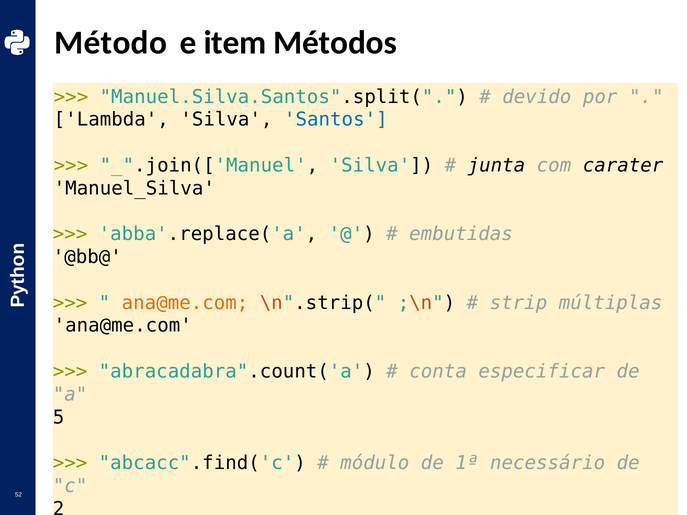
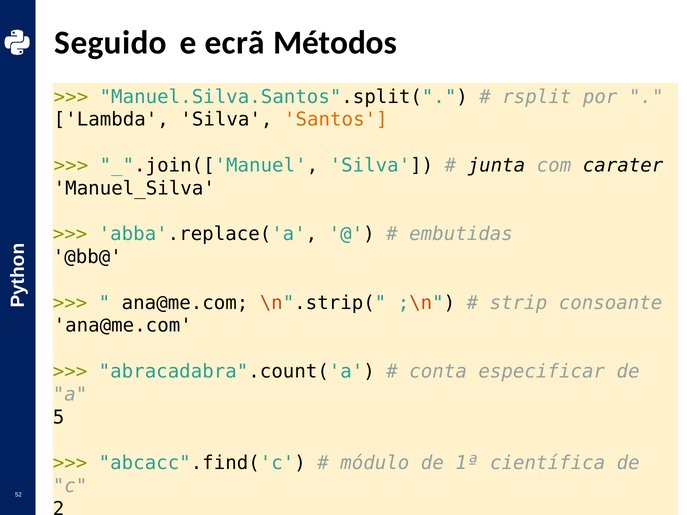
Método: Método -> Seguido
item: item -> ecrã
devido: devido -> rsplit
Santos colour: blue -> orange
ana@me.com at (185, 303) colour: orange -> black
múltiplas: múltiplas -> consoante
necessário: necessário -> científica
